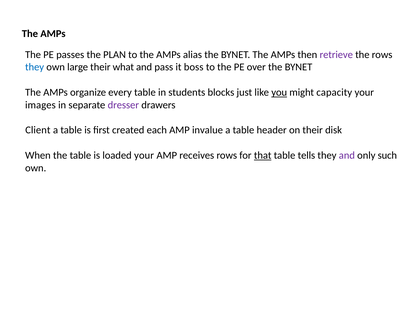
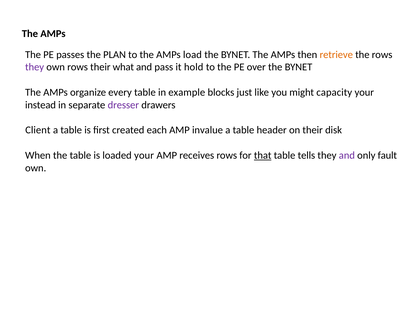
alias: alias -> load
retrieve colour: purple -> orange
they at (35, 67) colour: blue -> purple
own large: large -> rows
boss: boss -> hold
students: students -> example
you underline: present -> none
images: images -> instead
such: such -> fault
